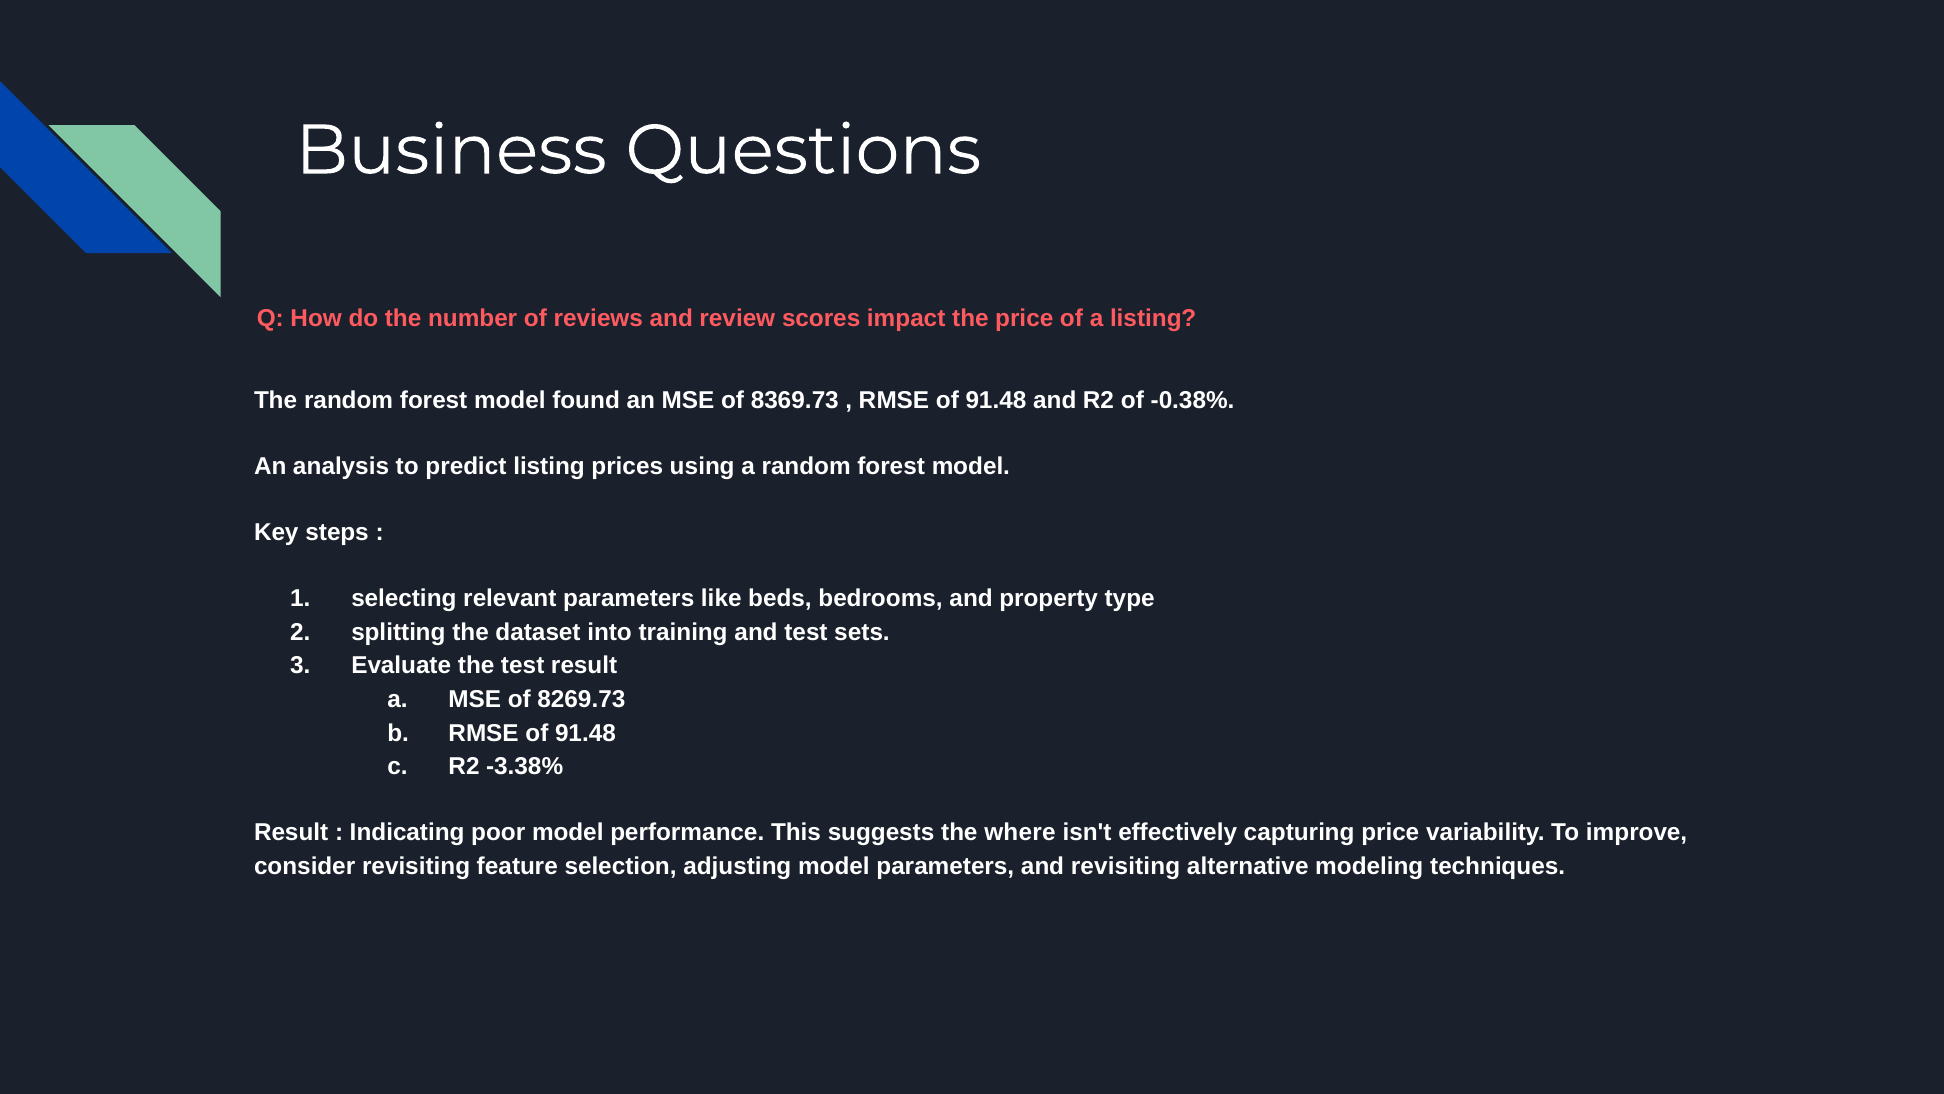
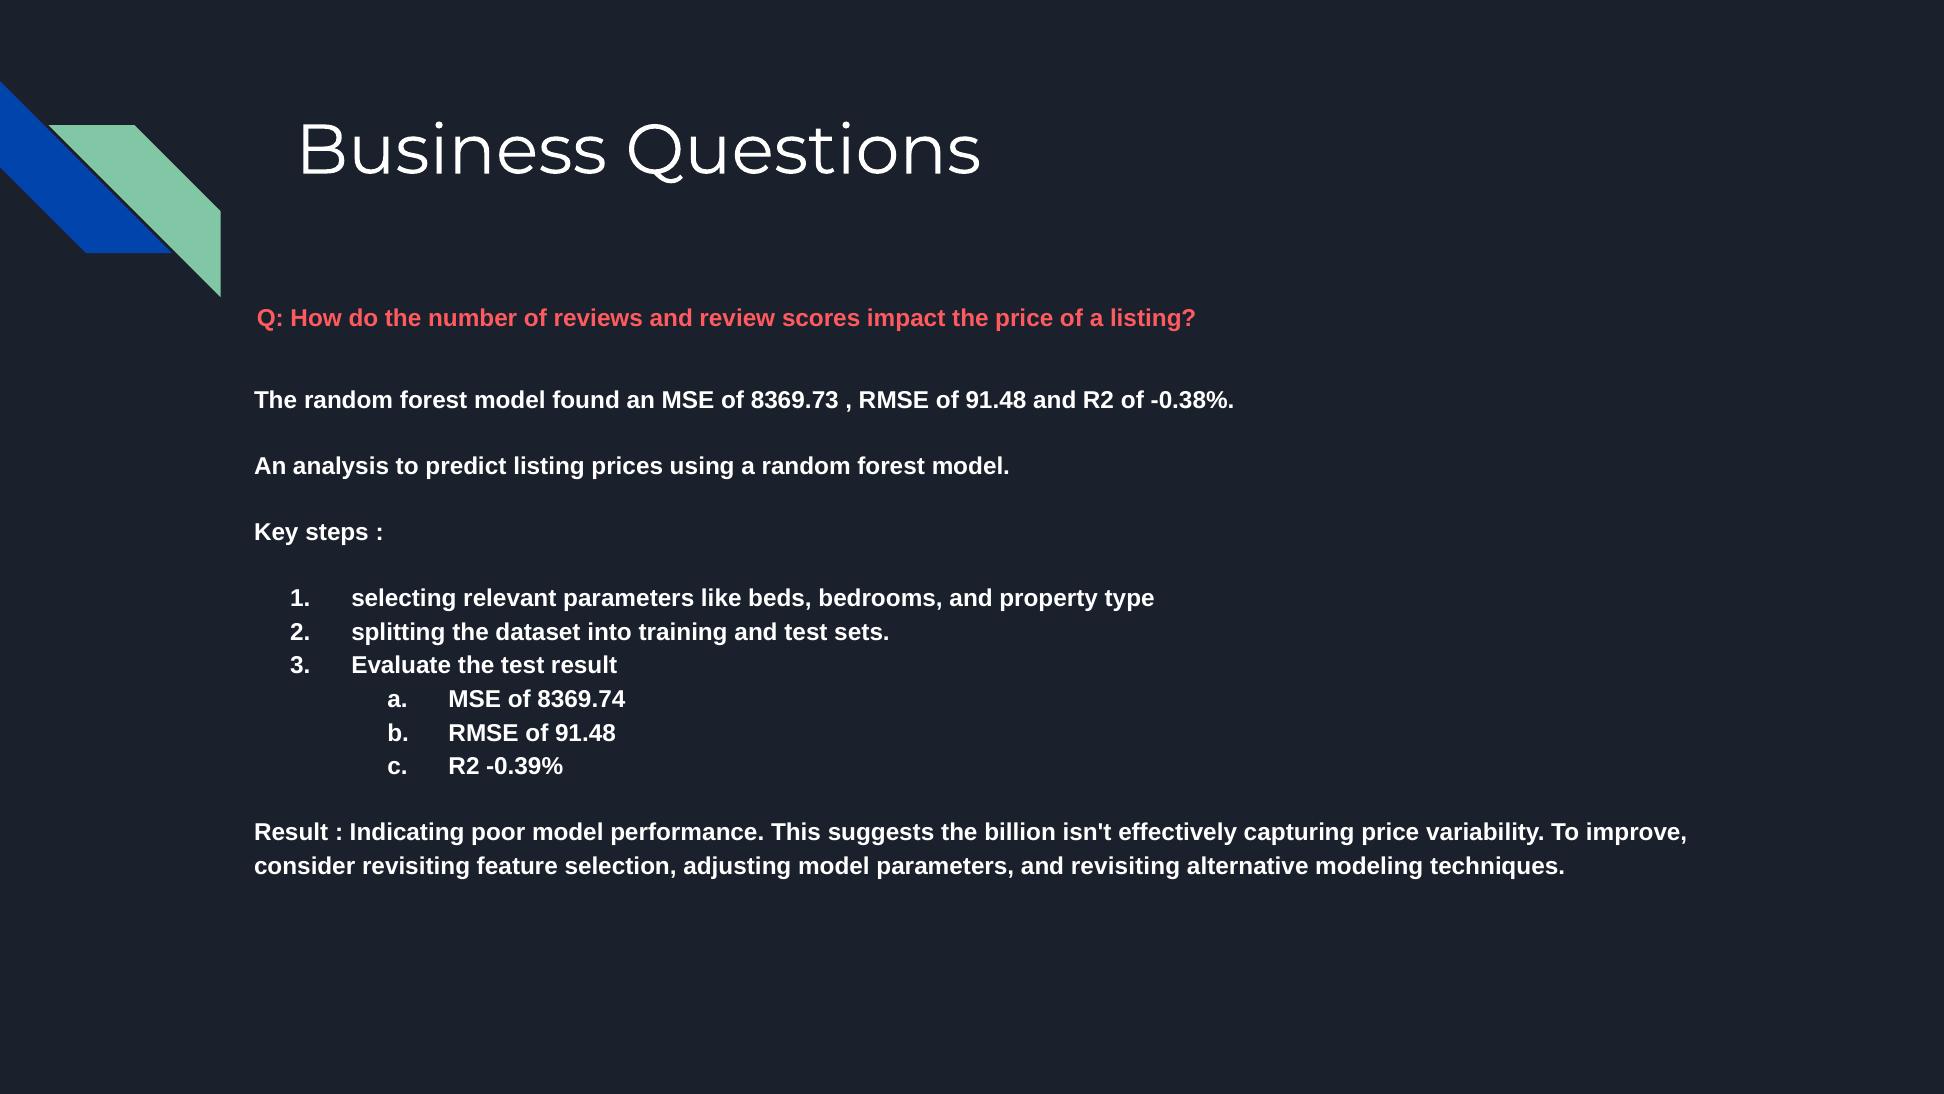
8269.73: 8269.73 -> 8369.74
-3.38%: -3.38% -> -0.39%
where: where -> billion
